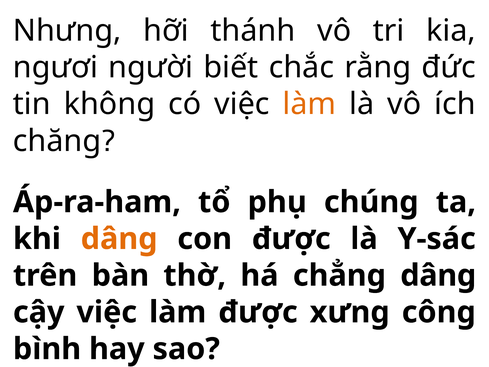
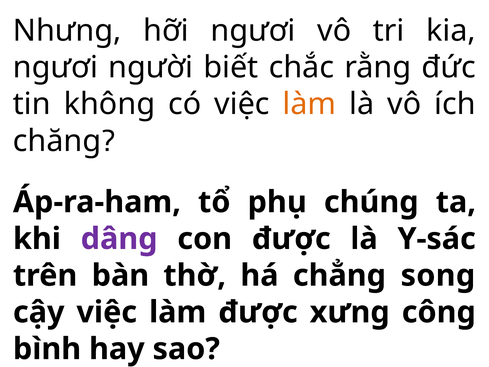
hỡi thánh: thánh -> ngươi
dâng at (119, 239) colour: orange -> purple
chẳng dâng: dâng -> song
